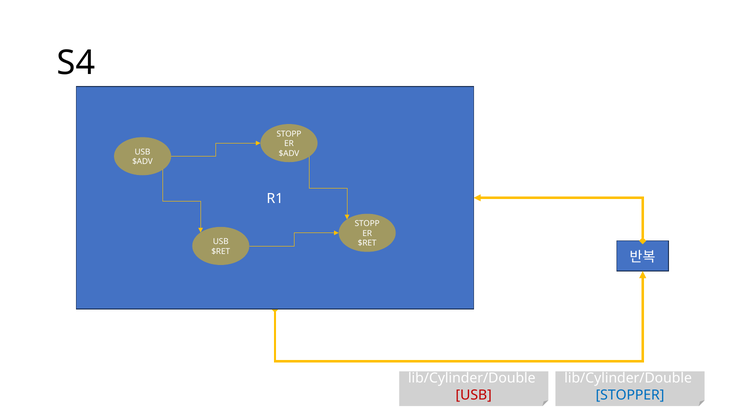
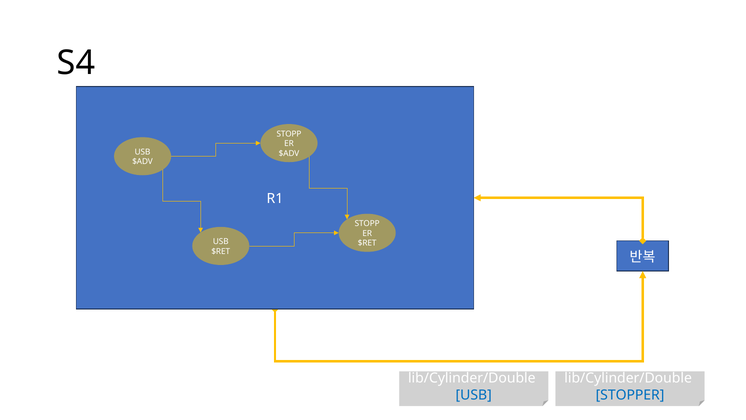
USB at (474, 395) colour: red -> blue
